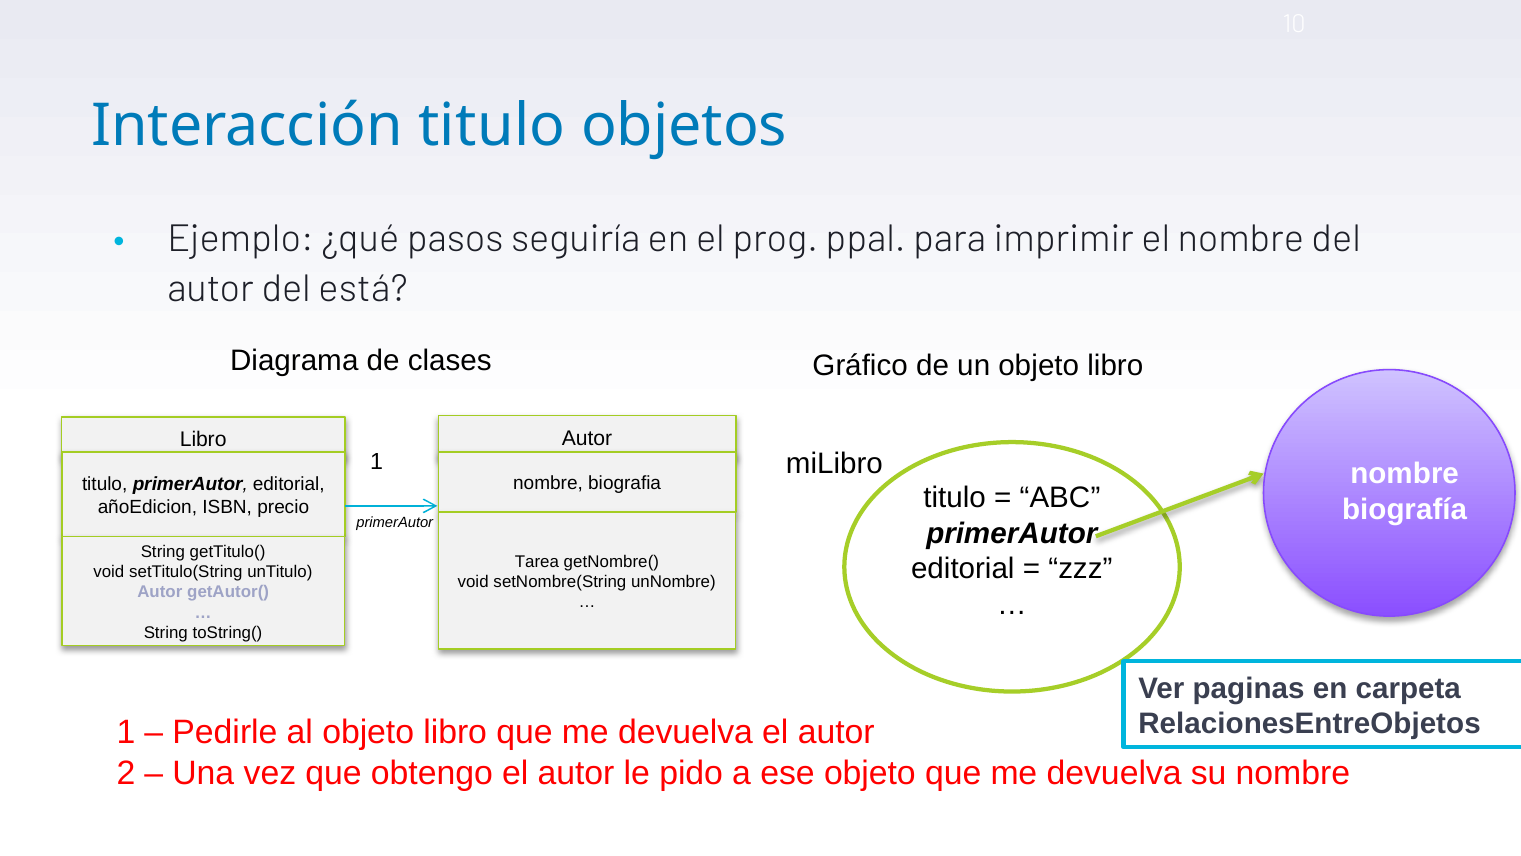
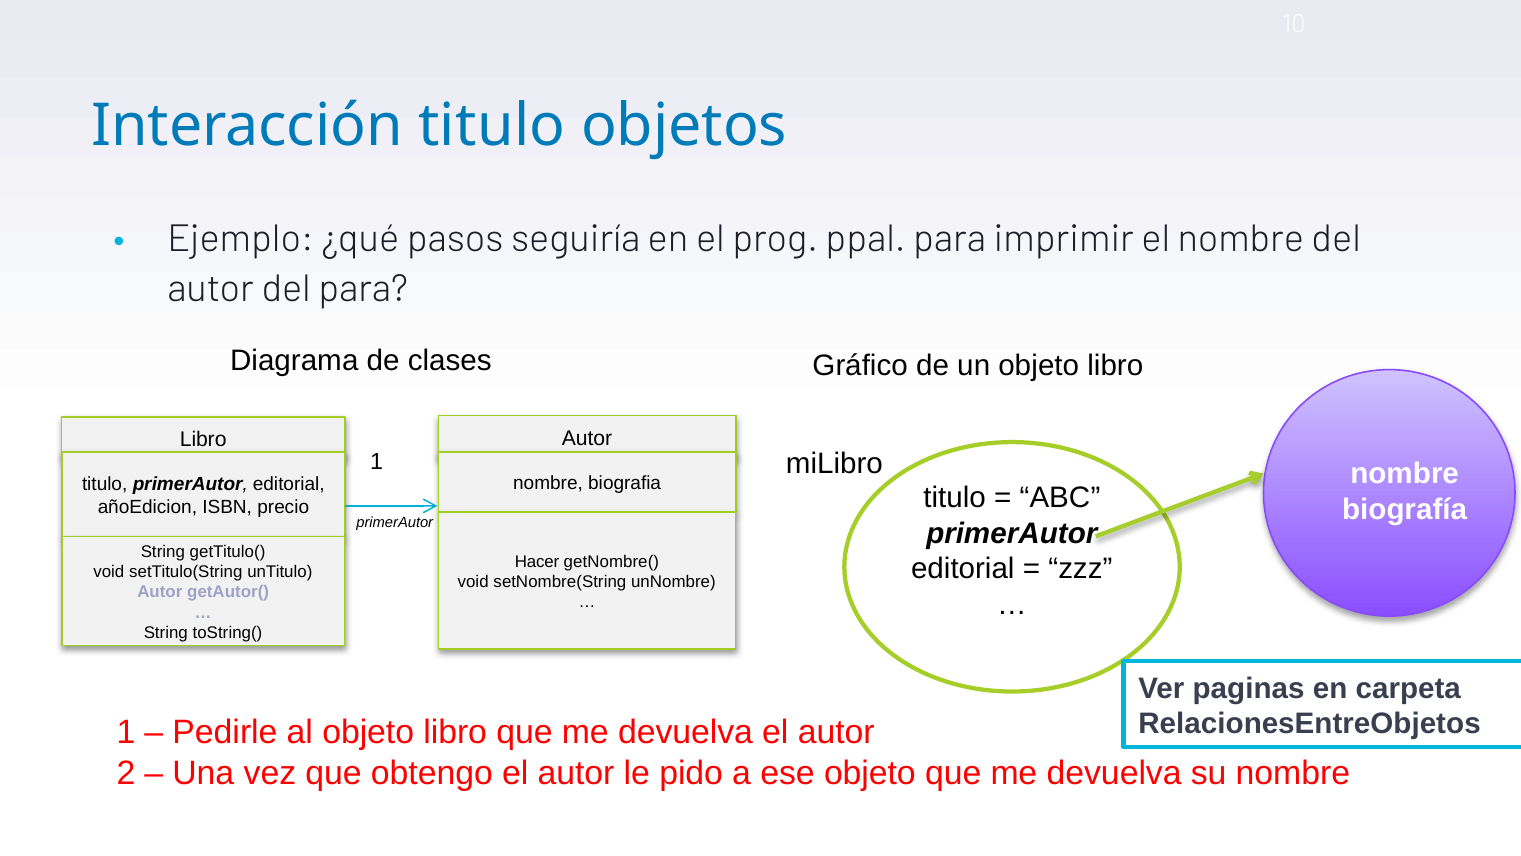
del está: está -> para
Tarea: Tarea -> Hacer
